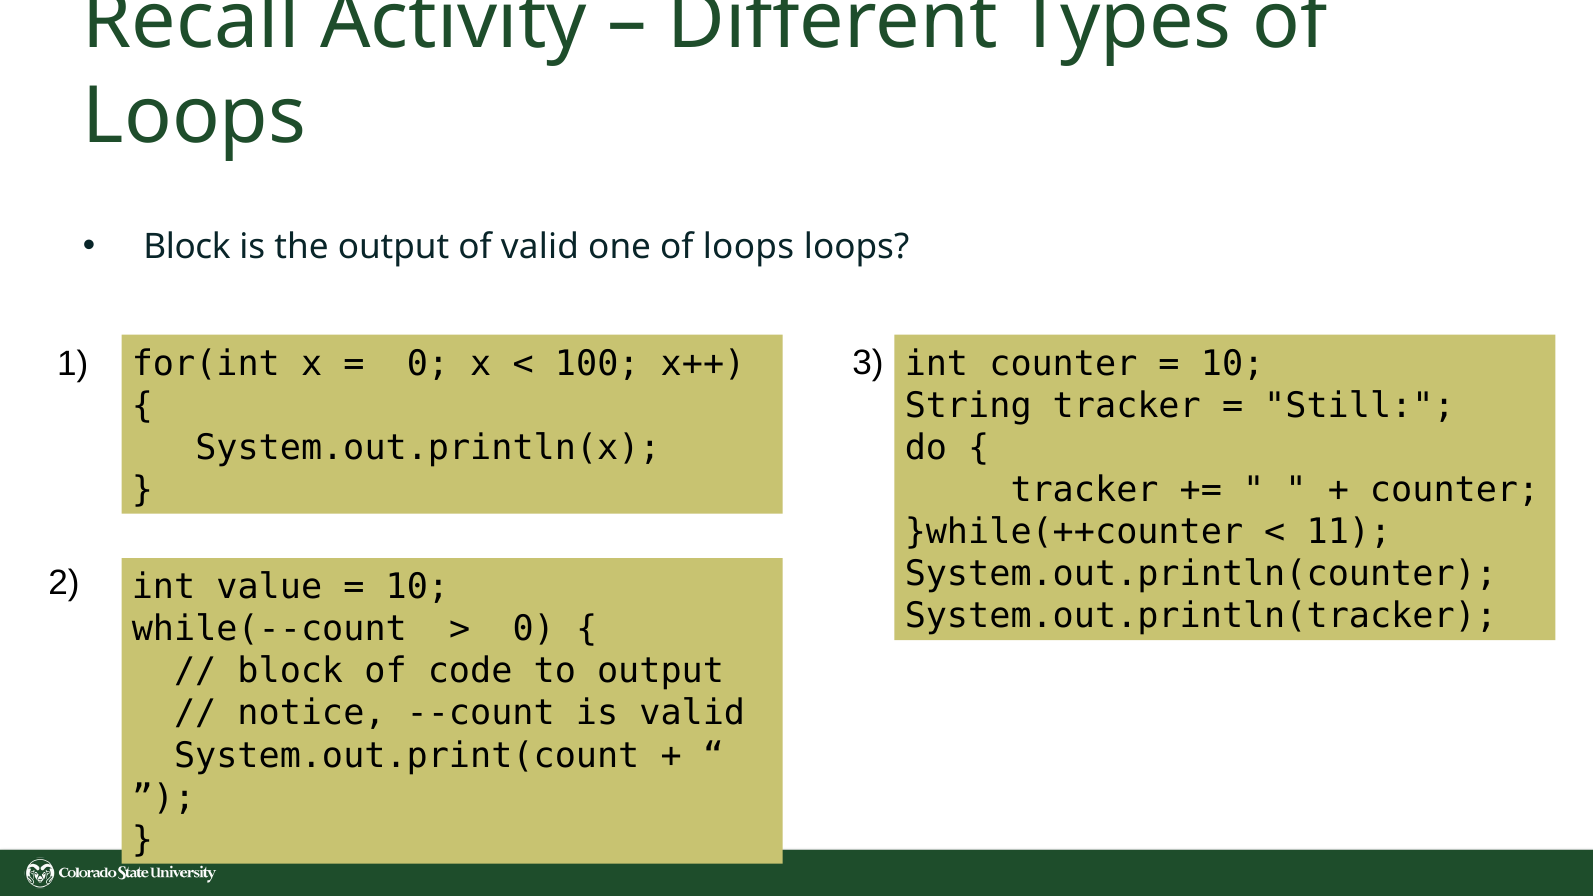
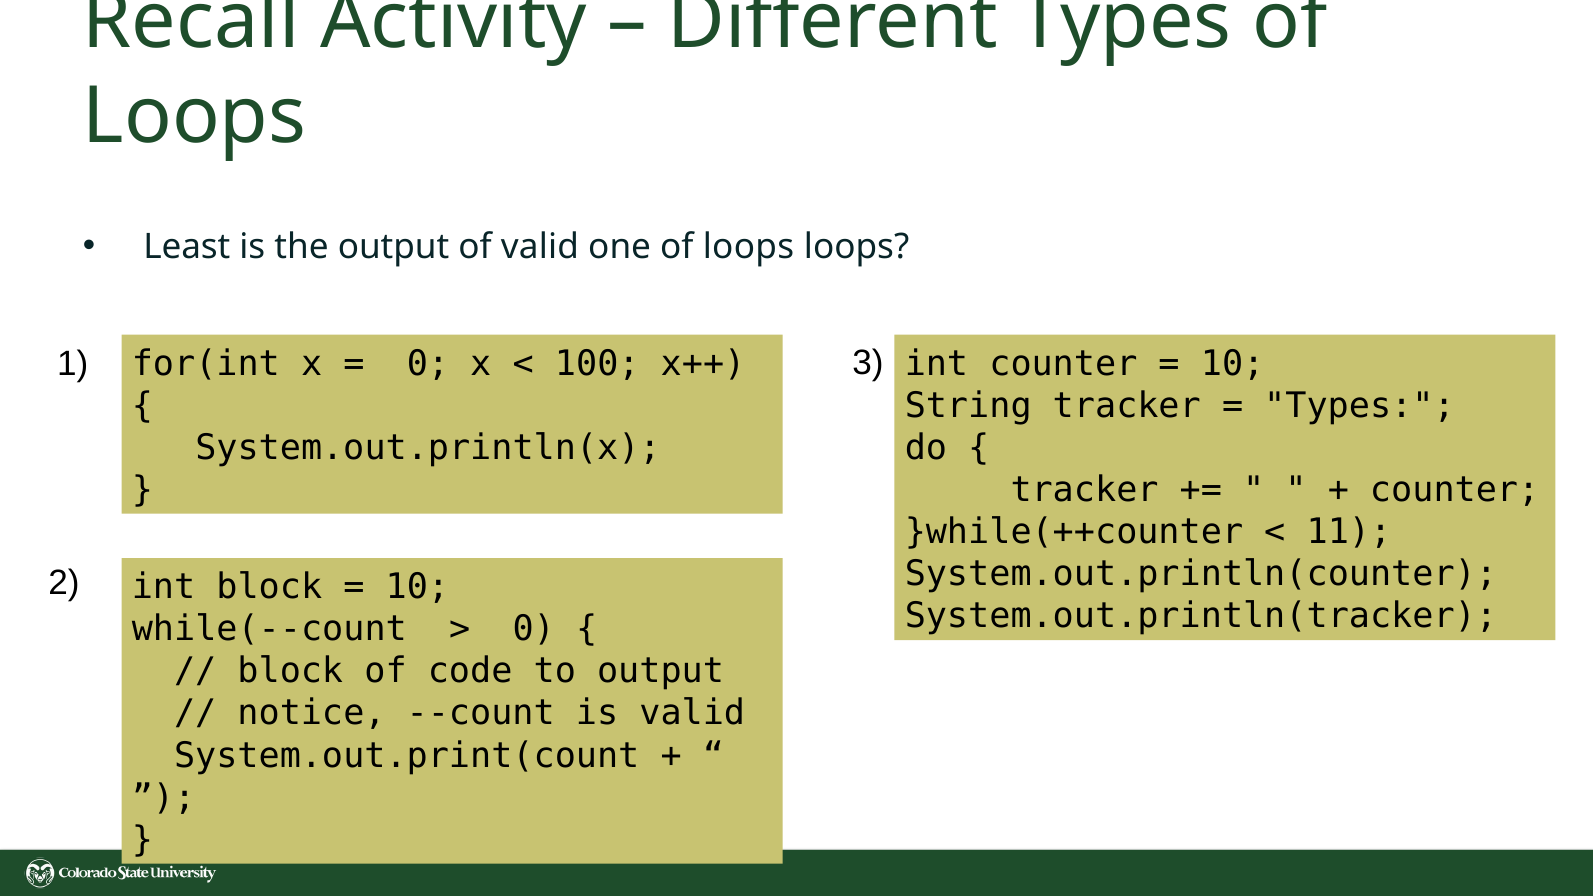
Block at (187, 247): Block -> Least
Still at (1359, 406): Still -> Types
int value: value -> block
